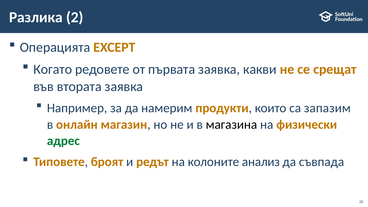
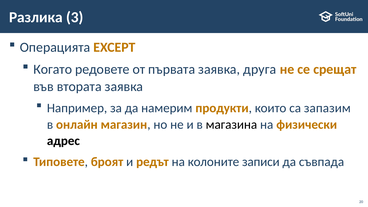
2: 2 -> 3
какви: какви -> друга
адрес colour: green -> black
анализ: анализ -> записи
